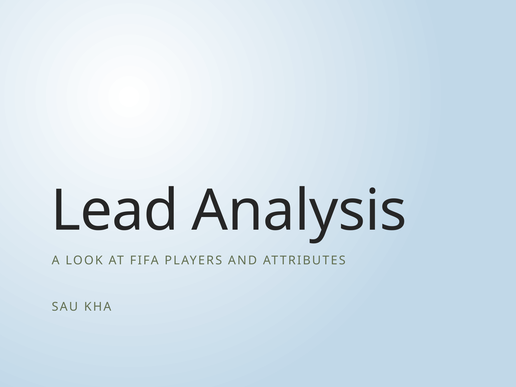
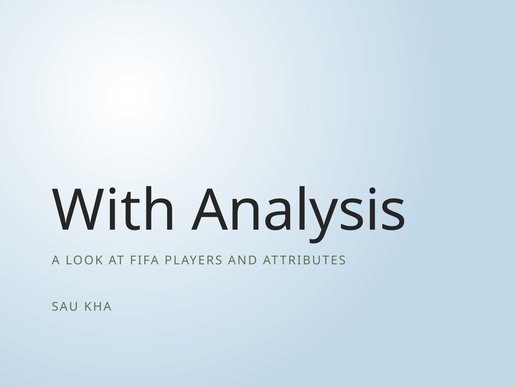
Lead: Lead -> With
